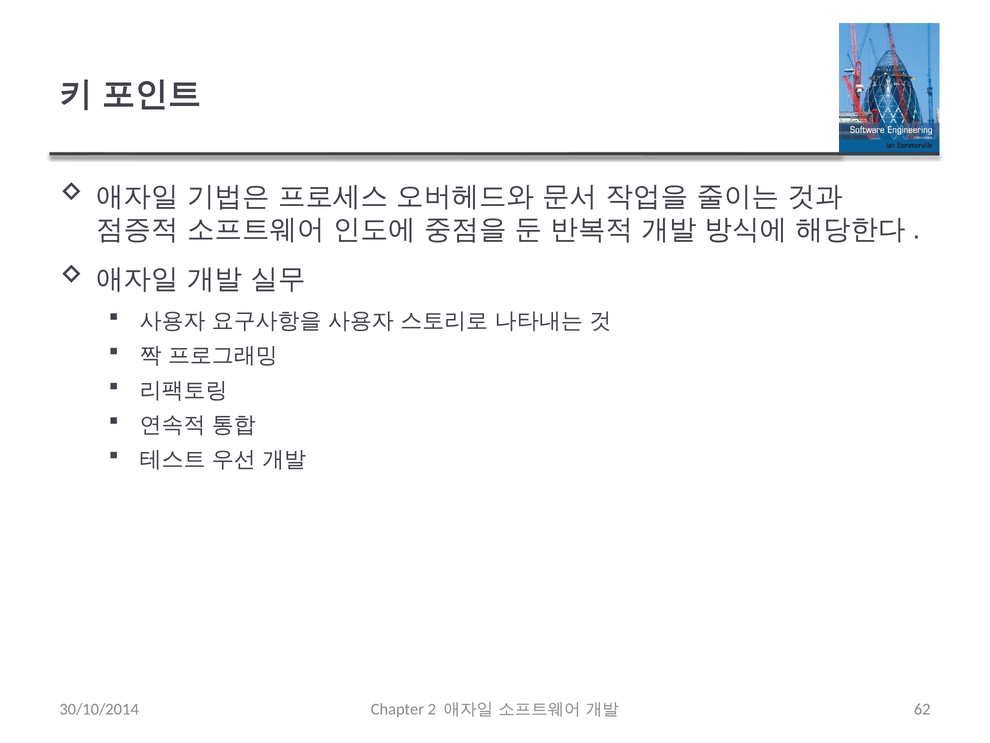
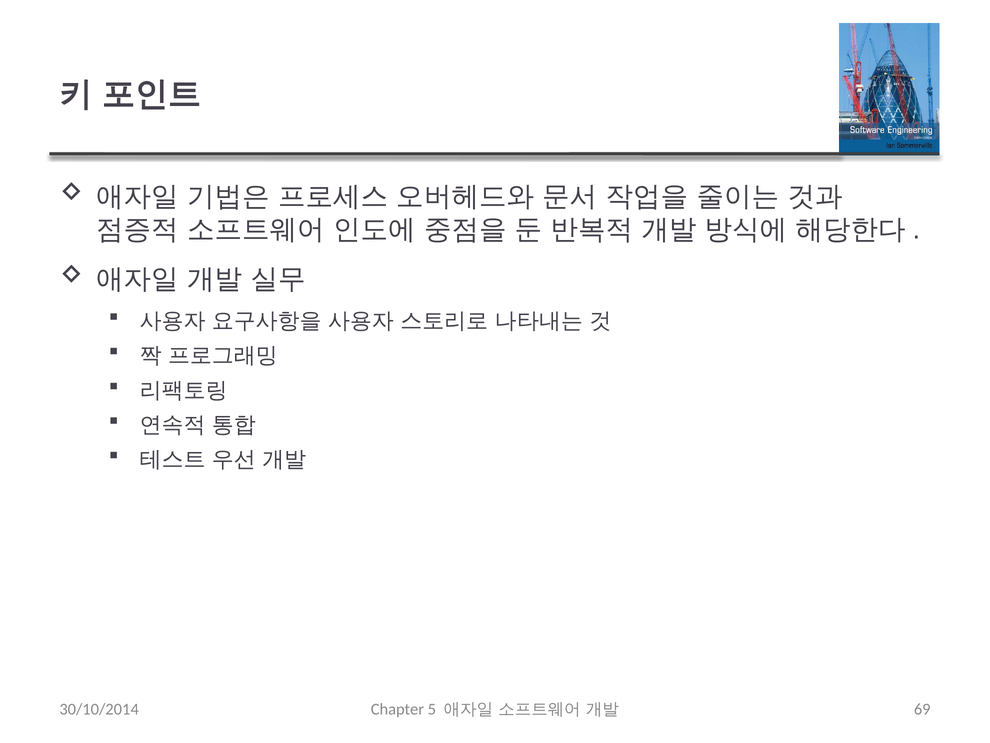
2: 2 -> 5
62: 62 -> 69
